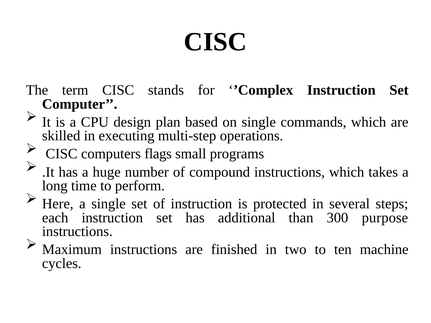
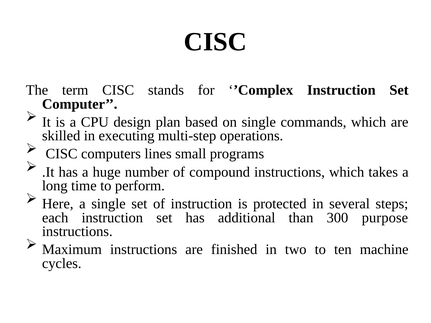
flags: flags -> lines
